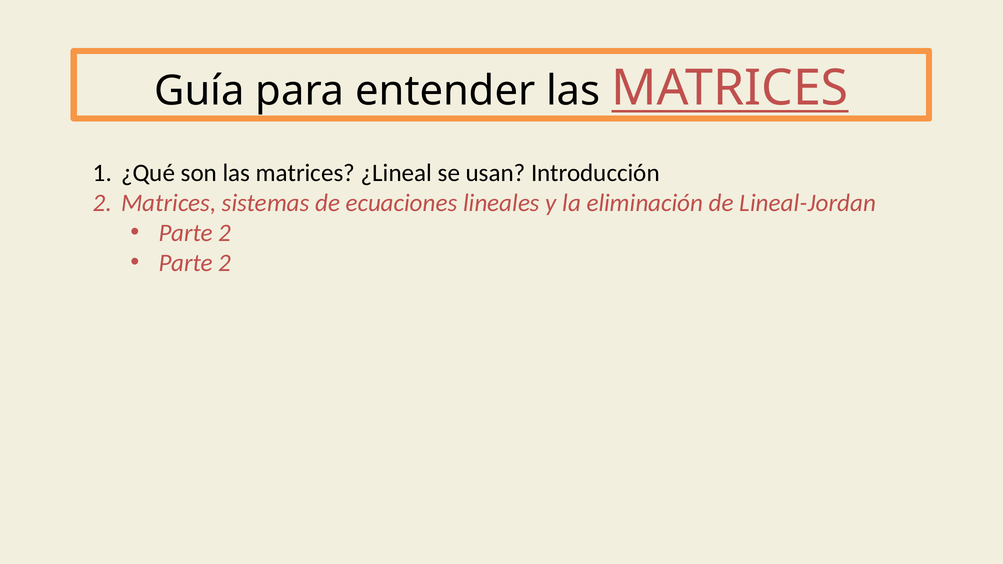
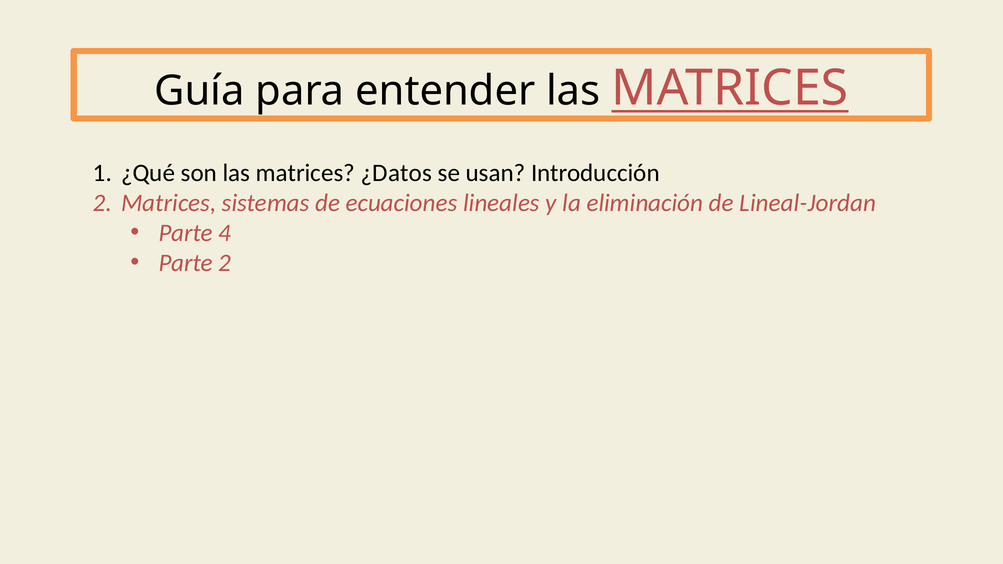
¿Lineal: ¿Lineal -> ¿Datos
2 at (225, 233): 2 -> 4
